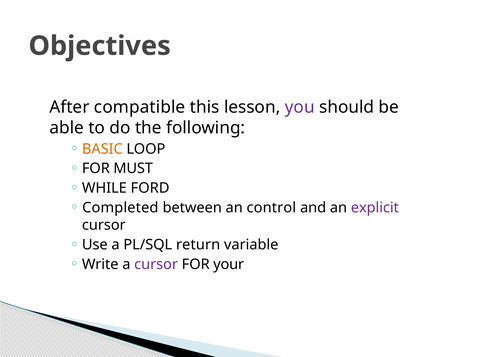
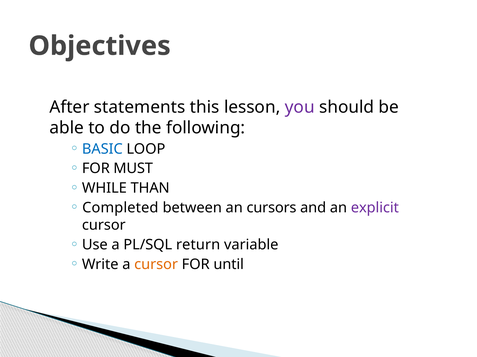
compatible: compatible -> statements
BASIC colour: orange -> blue
FORD: FORD -> THAN
control: control -> cursors
cursor at (156, 265) colour: purple -> orange
your: your -> until
